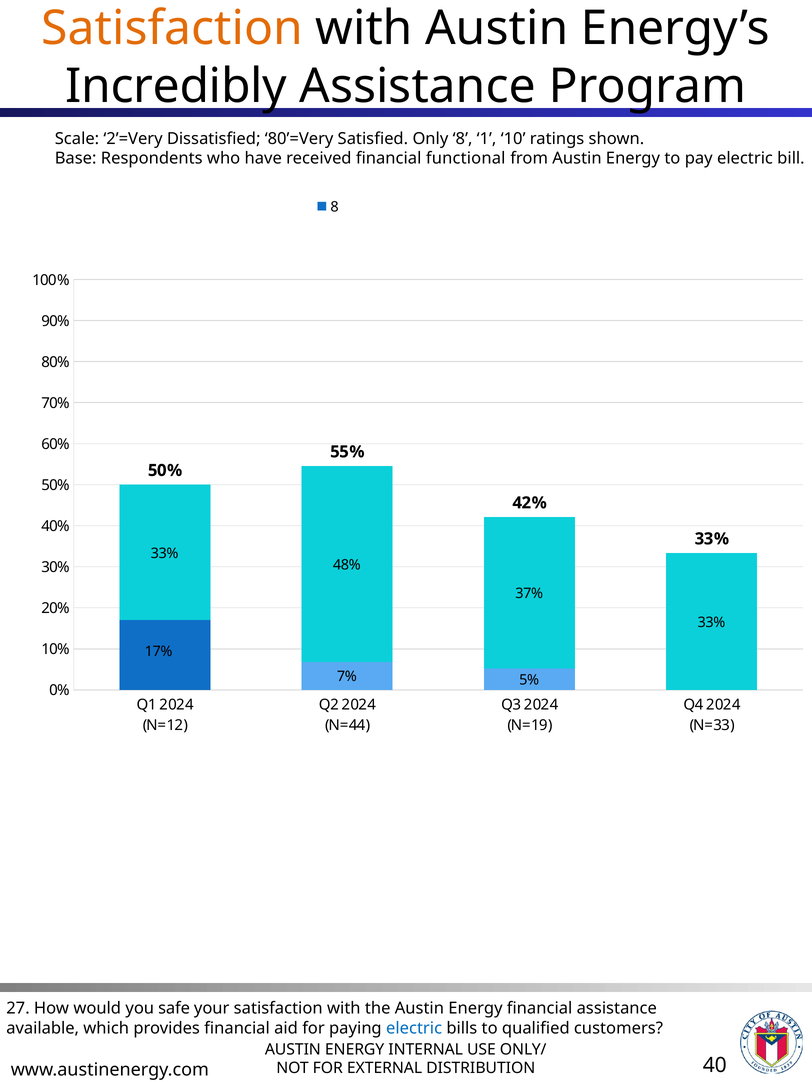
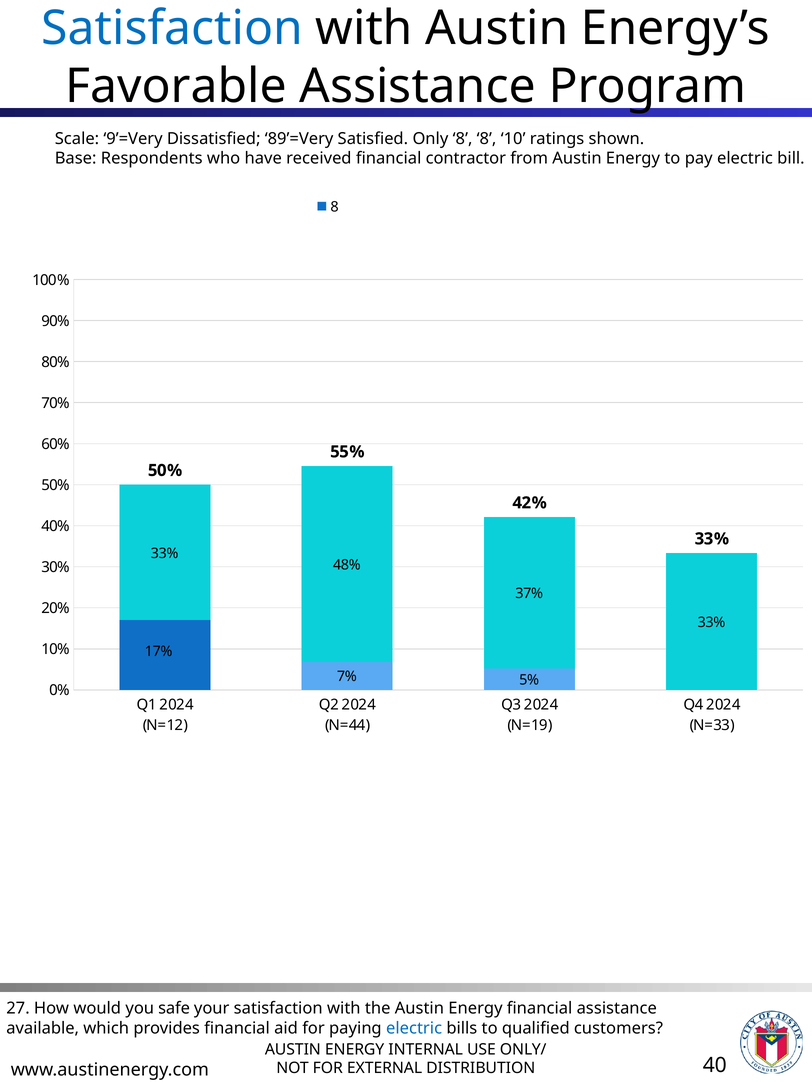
Satisfaction at (172, 29) colour: orange -> blue
Incredibly: Incredibly -> Favorable
2’=Very: 2’=Very -> 9’=Very
80’=Very: 80’=Very -> 89’=Very
8 1: 1 -> 8
functional: functional -> contractor
